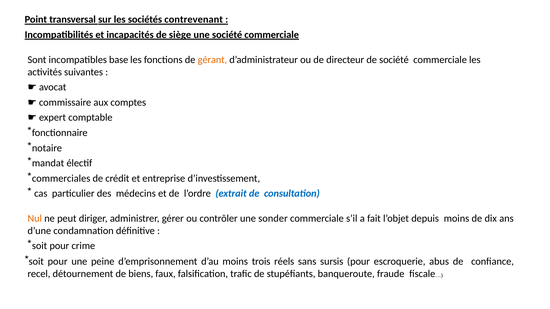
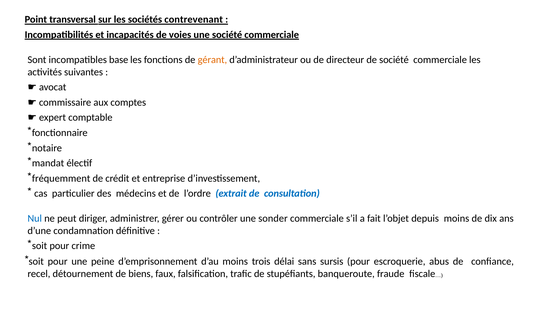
siège: siège -> voies
commerciales: commerciales -> fréquemment
Nul colour: orange -> blue
réels: réels -> délai
